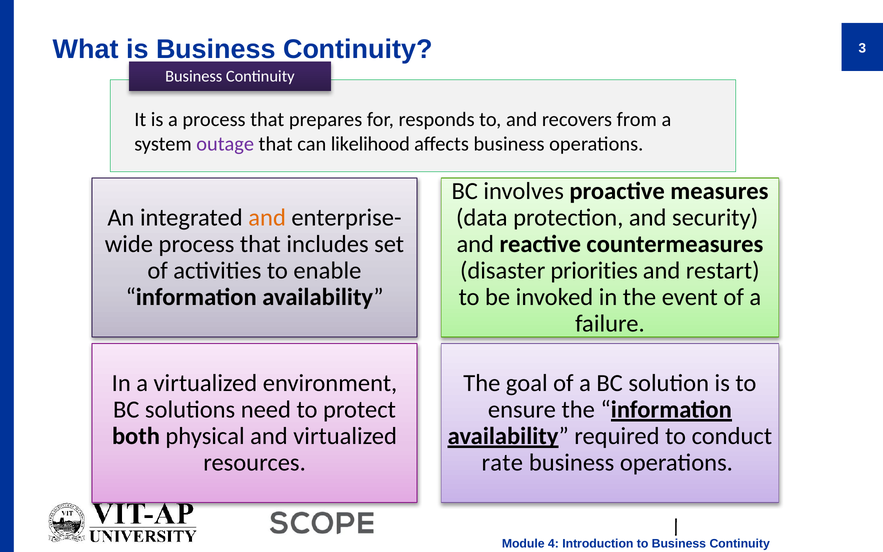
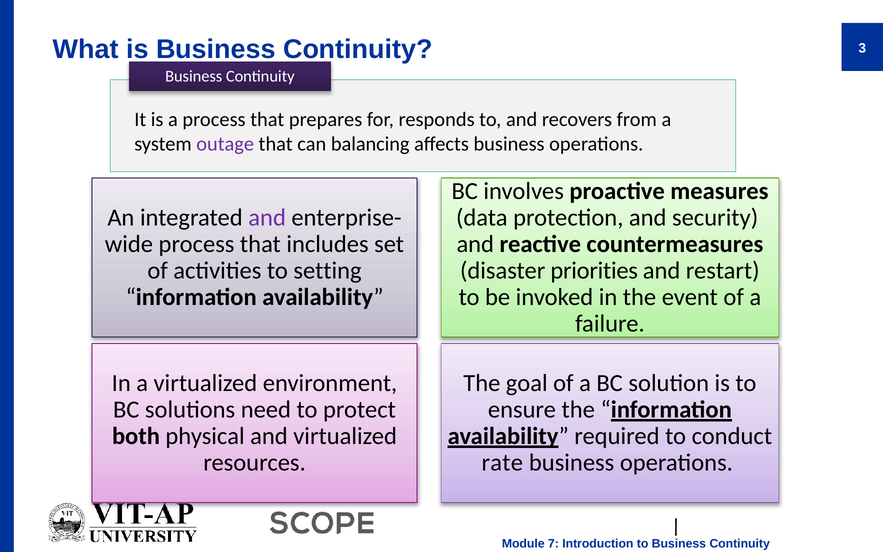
likelihood: likelihood -> balancing
and at (267, 218) colour: orange -> purple
enable: enable -> setting
4: 4 -> 7
